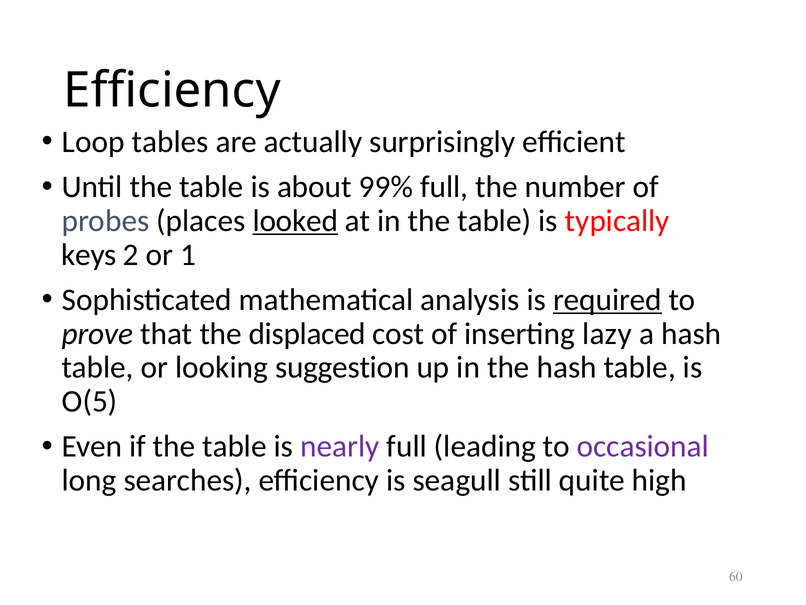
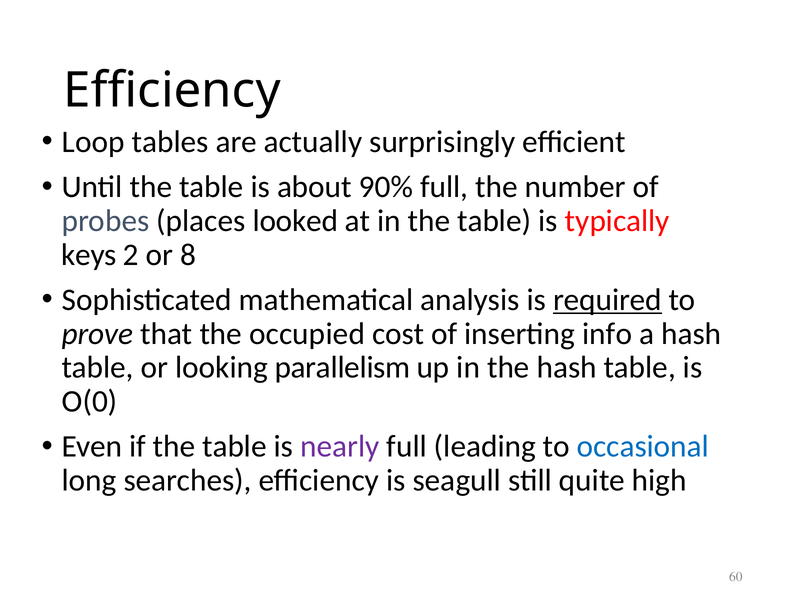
99%: 99% -> 90%
looked underline: present -> none
1: 1 -> 8
displaced: displaced -> occupied
lazy: lazy -> info
suggestion: suggestion -> parallelism
O(5: O(5 -> O(0
occasional colour: purple -> blue
